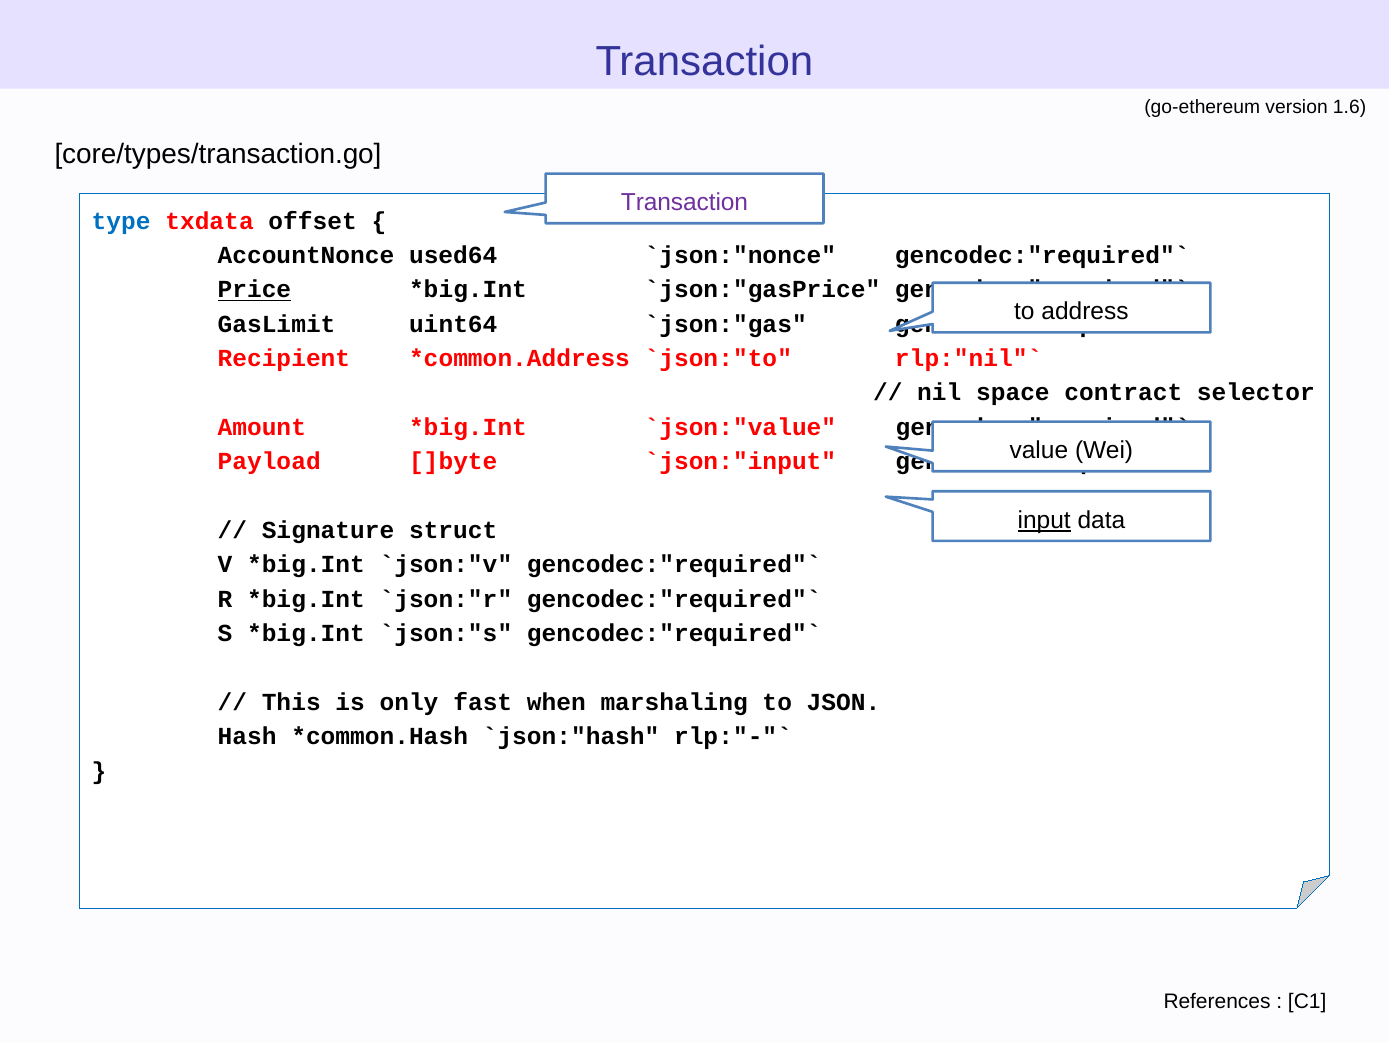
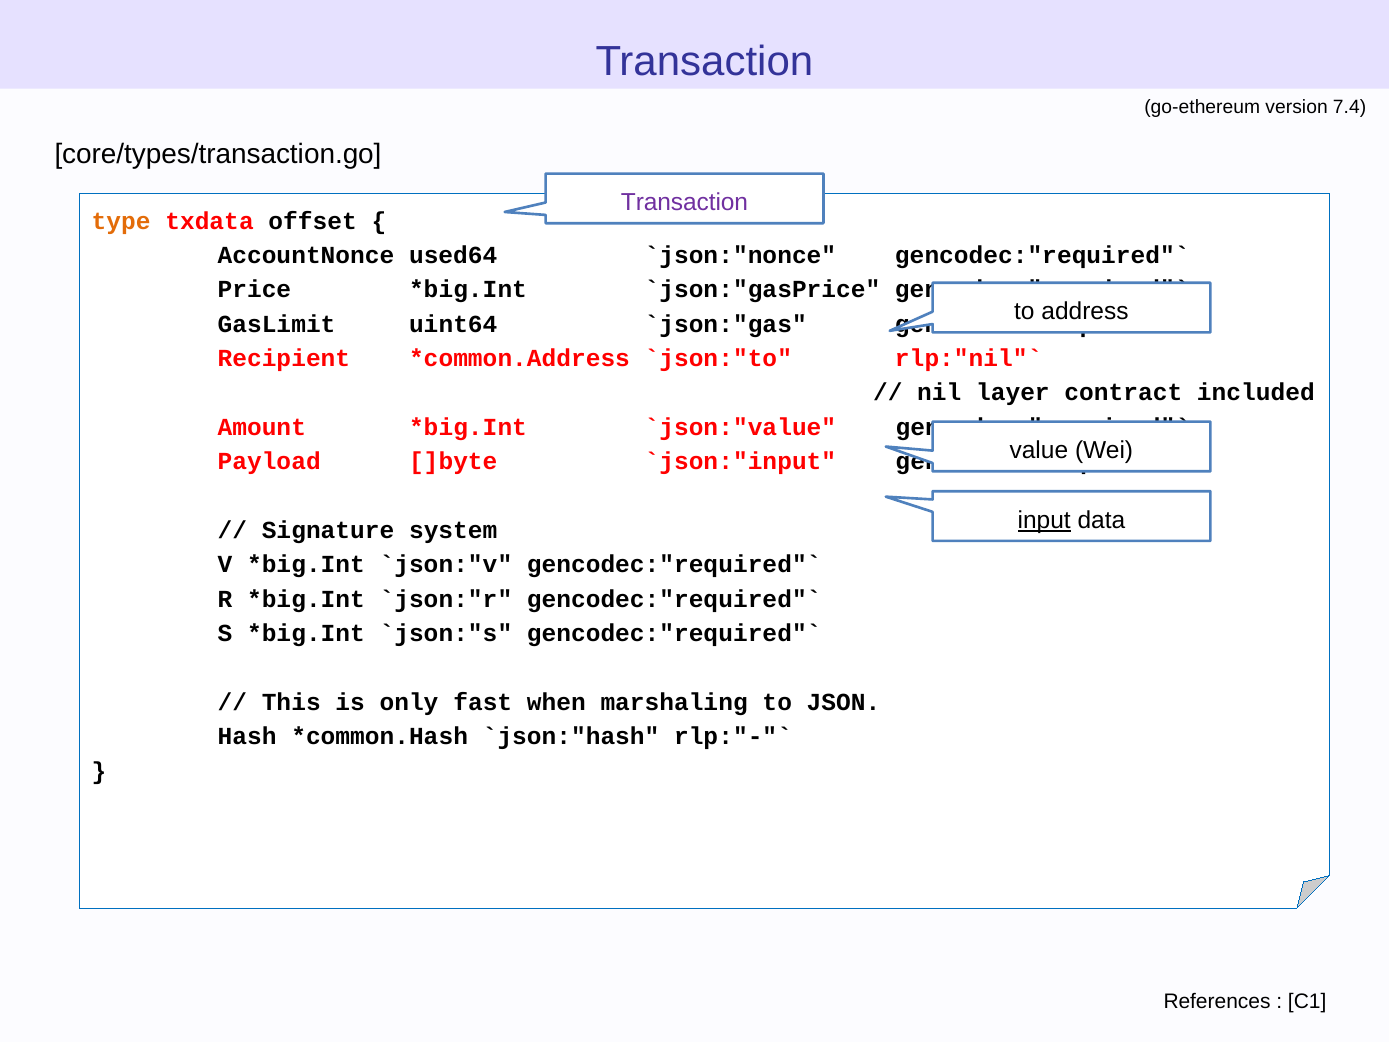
1.6: 1.6 -> 7.4
type colour: blue -> orange
Price underline: present -> none
space: space -> layer
selector: selector -> included
struct: struct -> system
